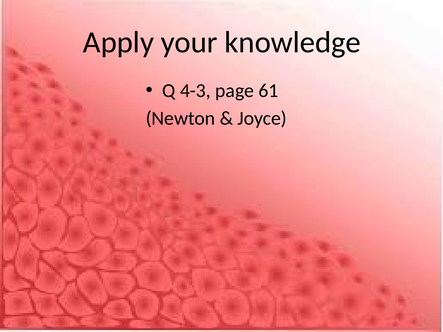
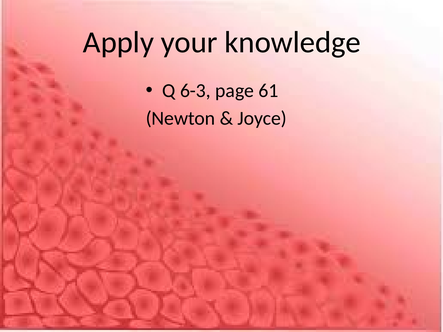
4-3: 4-3 -> 6-3
